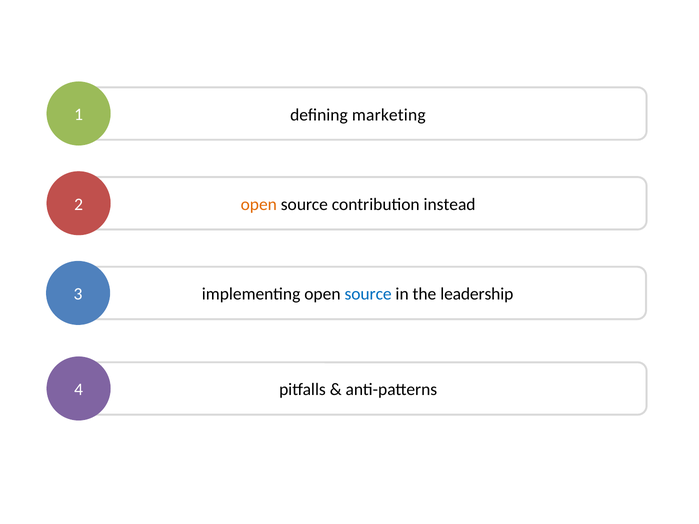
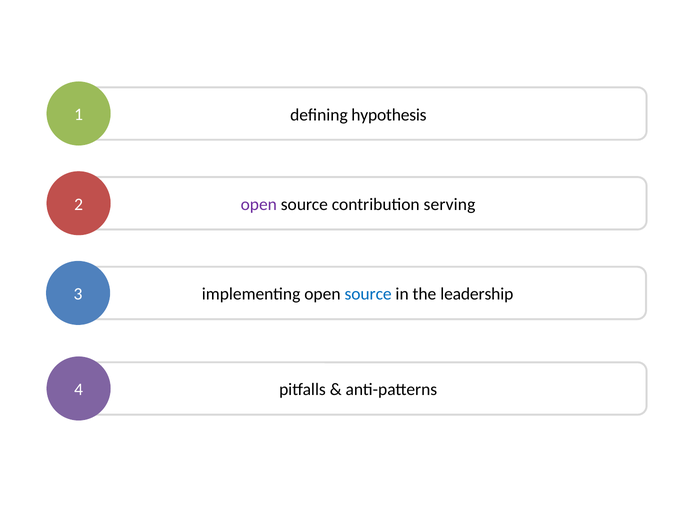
marketing: marketing -> hypothesis
open at (259, 205) colour: orange -> purple
instead: instead -> serving
